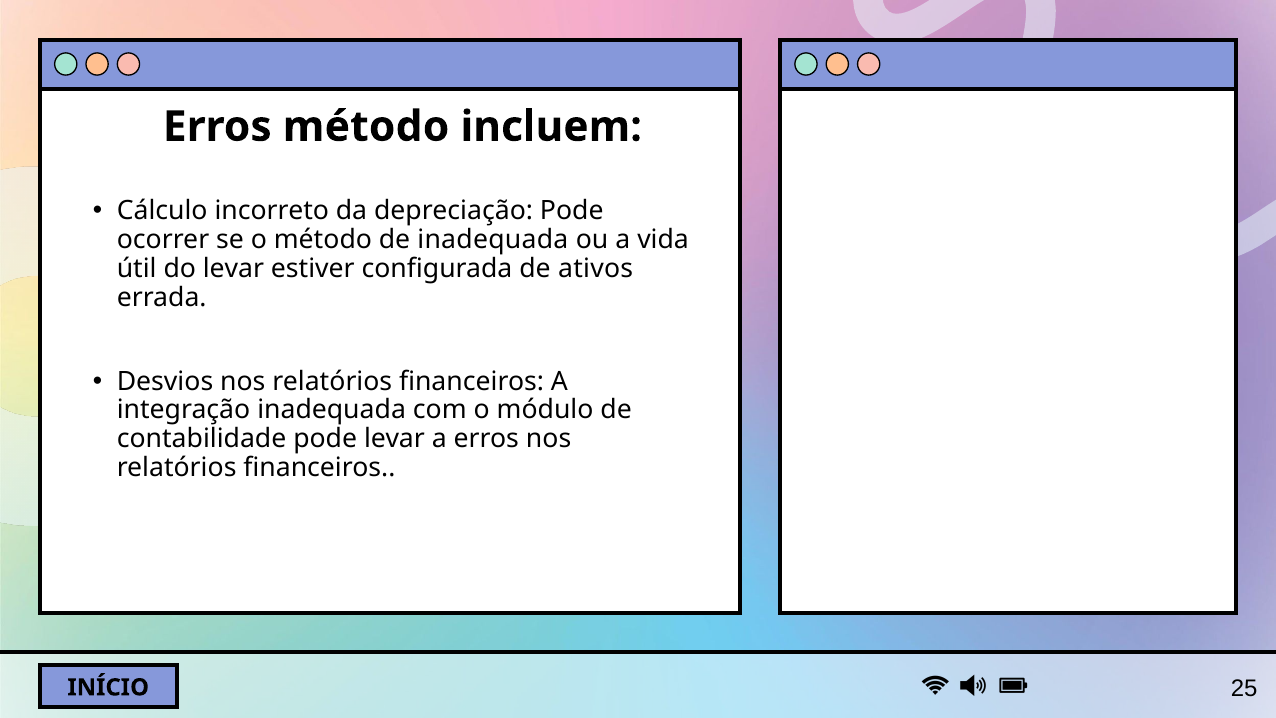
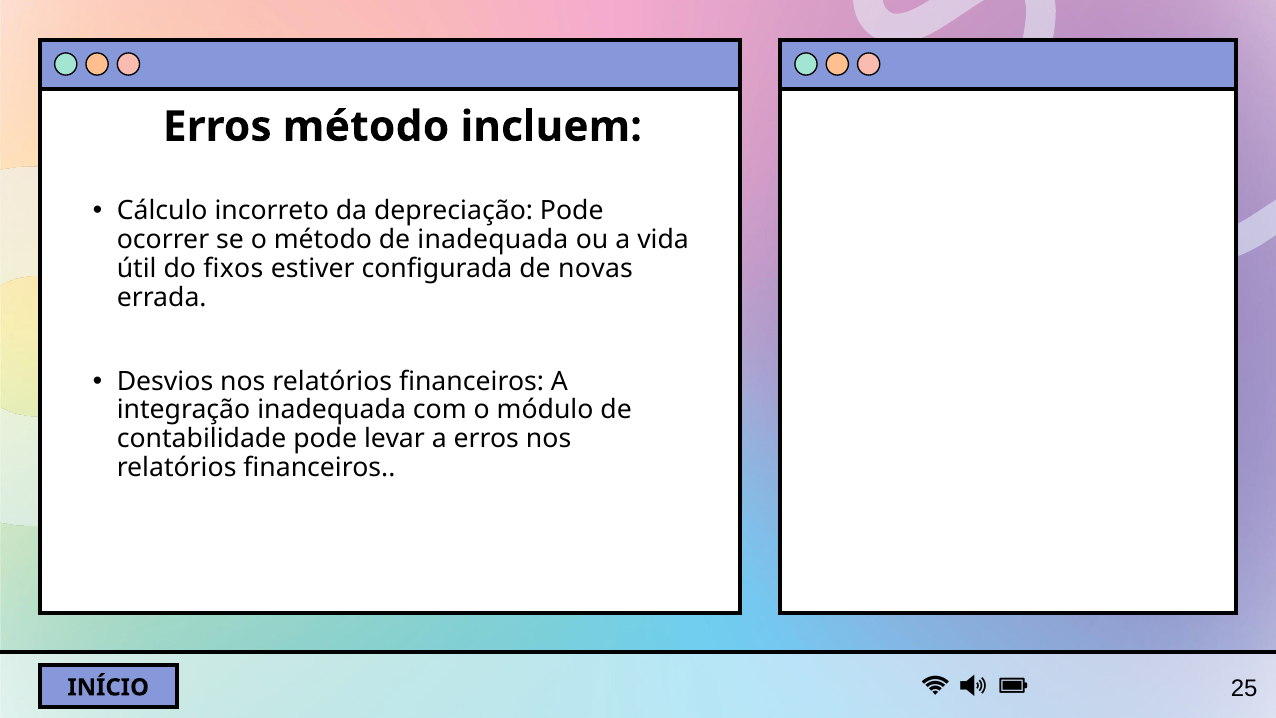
do levar: levar -> fixos
ativos: ativos -> novas
